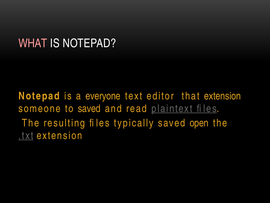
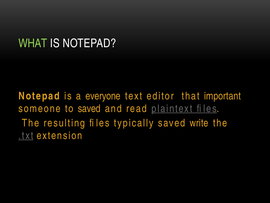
WHAT colour: pink -> light green
that extension: extension -> important
open: open -> write
